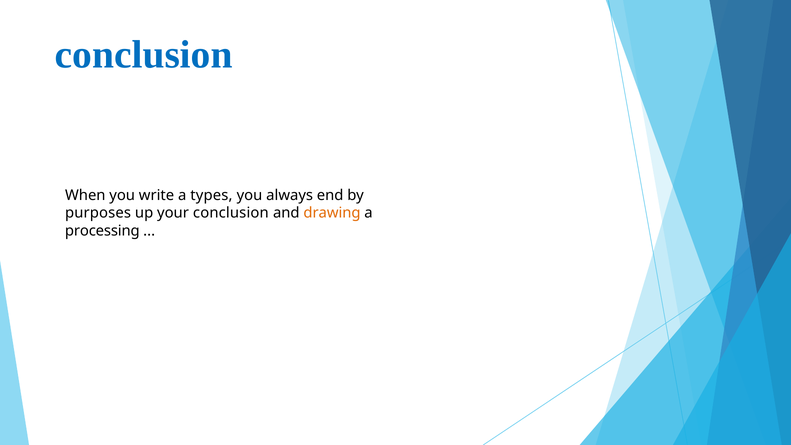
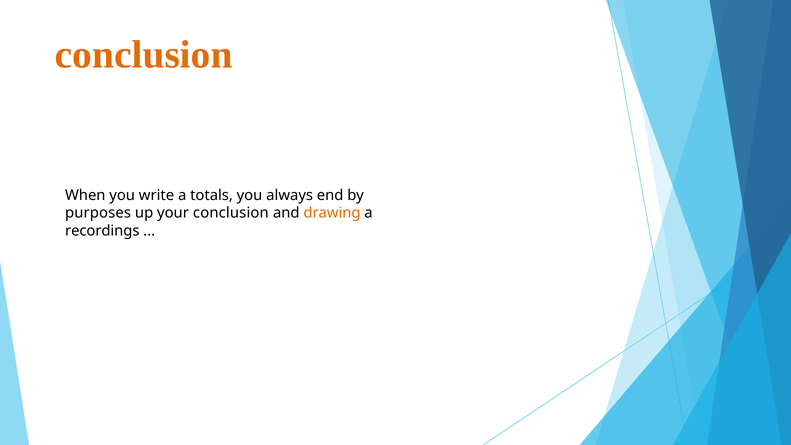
conclusion at (144, 54) colour: blue -> orange
types: types -> totals
processing: processing -> recordings
